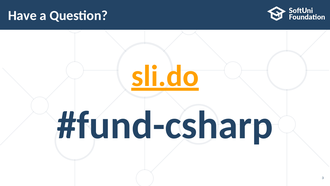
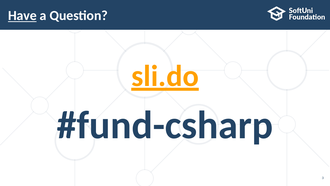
Have underline: none -> present
